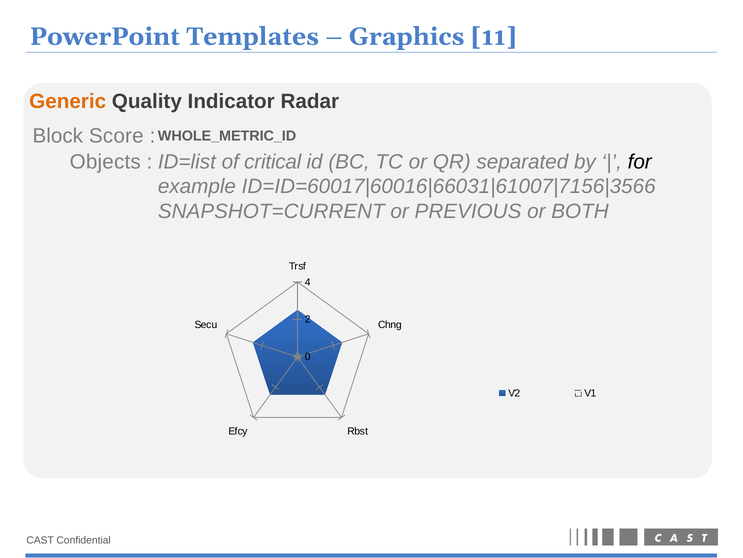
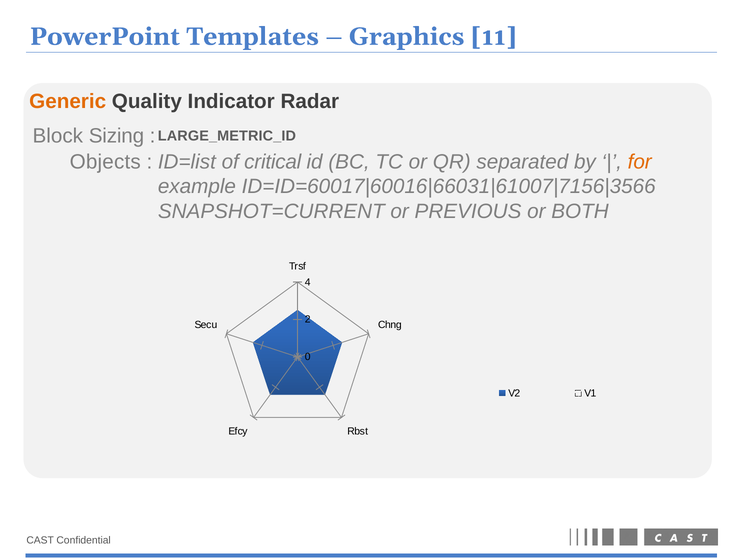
Score: Score -> Sizing
WHOLE_METRIC_ID: WHOLE_METRIC_ID -> LARGE_METRIC_ID
for colour: black -> orange
